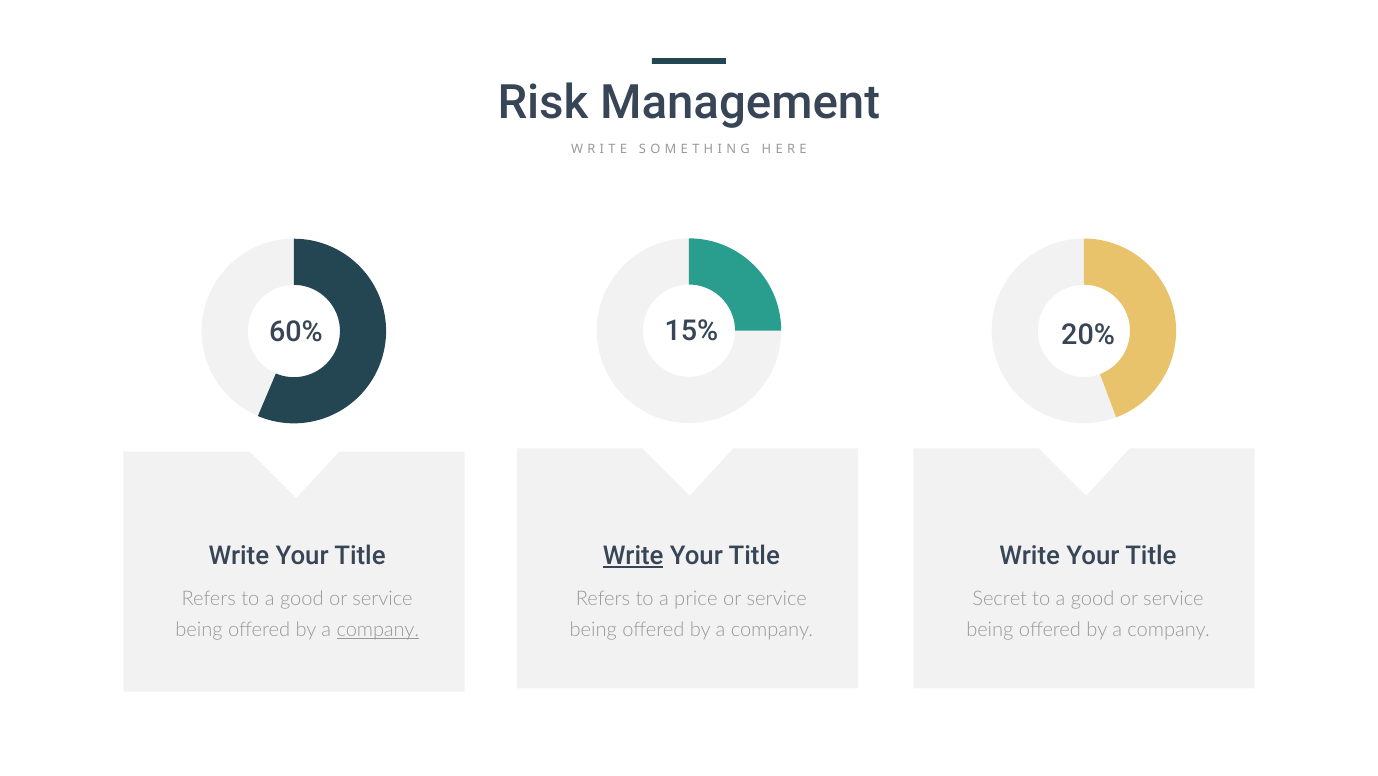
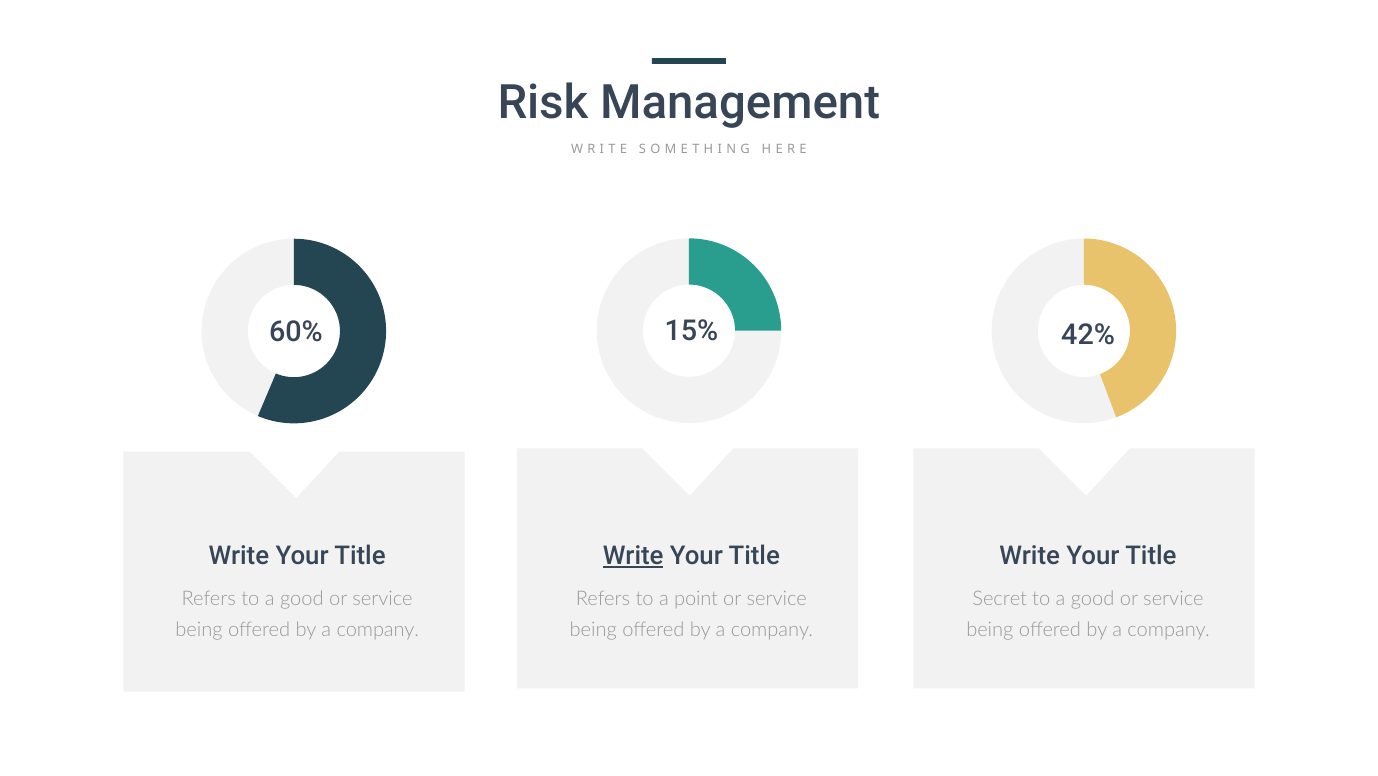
20%: 20% -> 42%
price: price -> point
company at (378, 629) underline: present -> none
